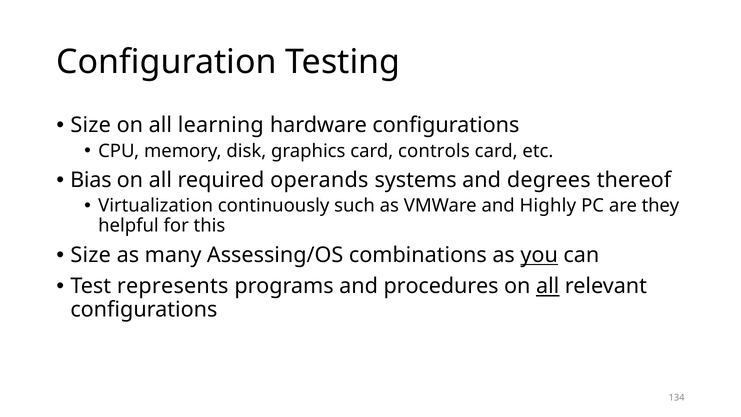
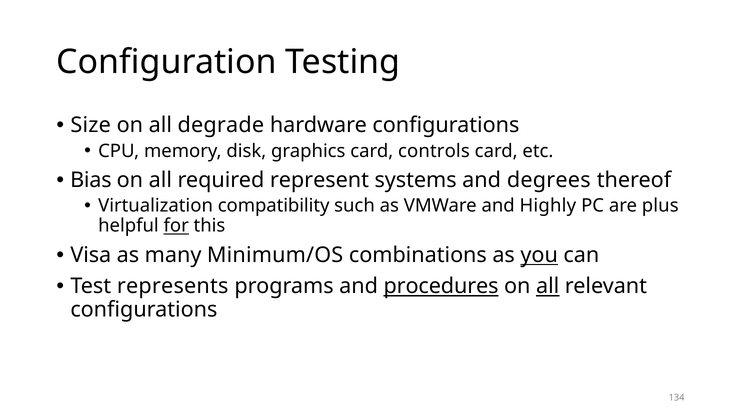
learning: learning -> degrade
operands: operands -> represent
continuously: continuously -> compatibility
they: they -> plus
for underline: none -> present
Size at (91, 255): Size -> Visa
Assessing/OS: Assessing/OS -> Minimum/OS
procedures underline: none -> present
